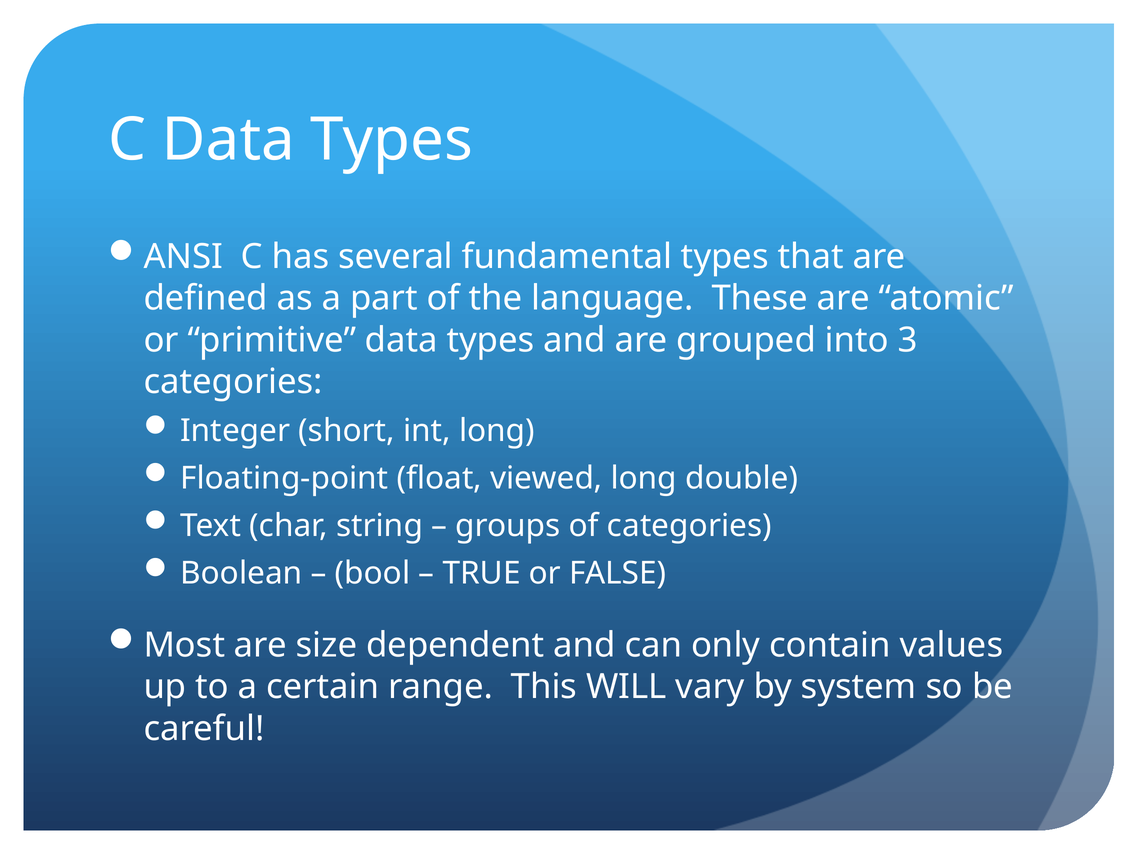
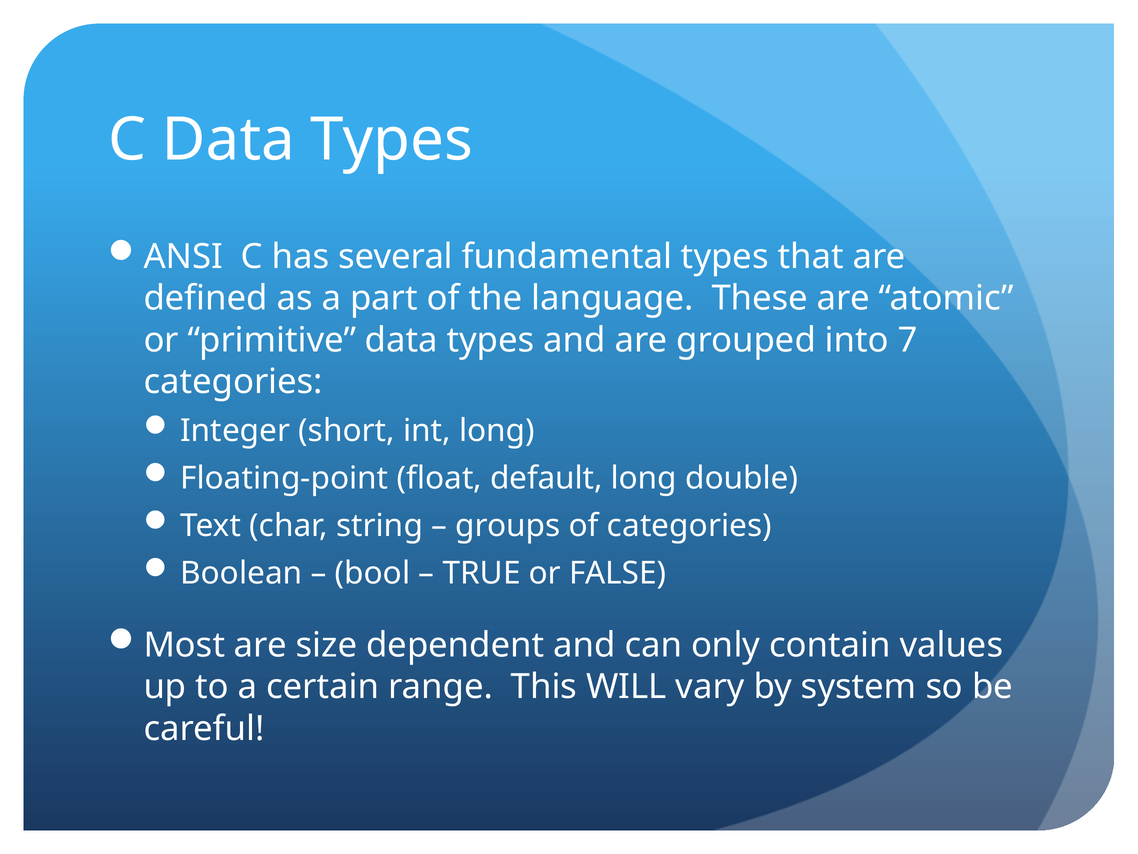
3: 3 -> 7
viewed: viewed -> default
